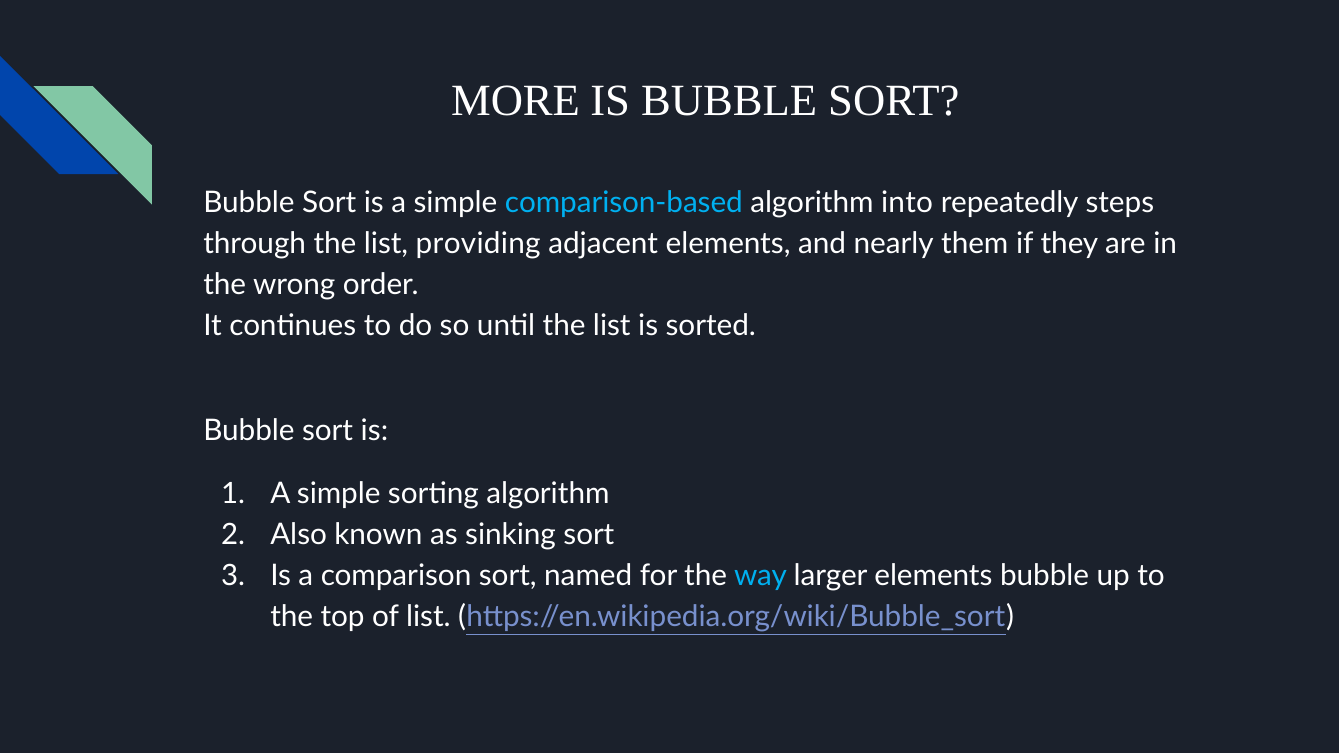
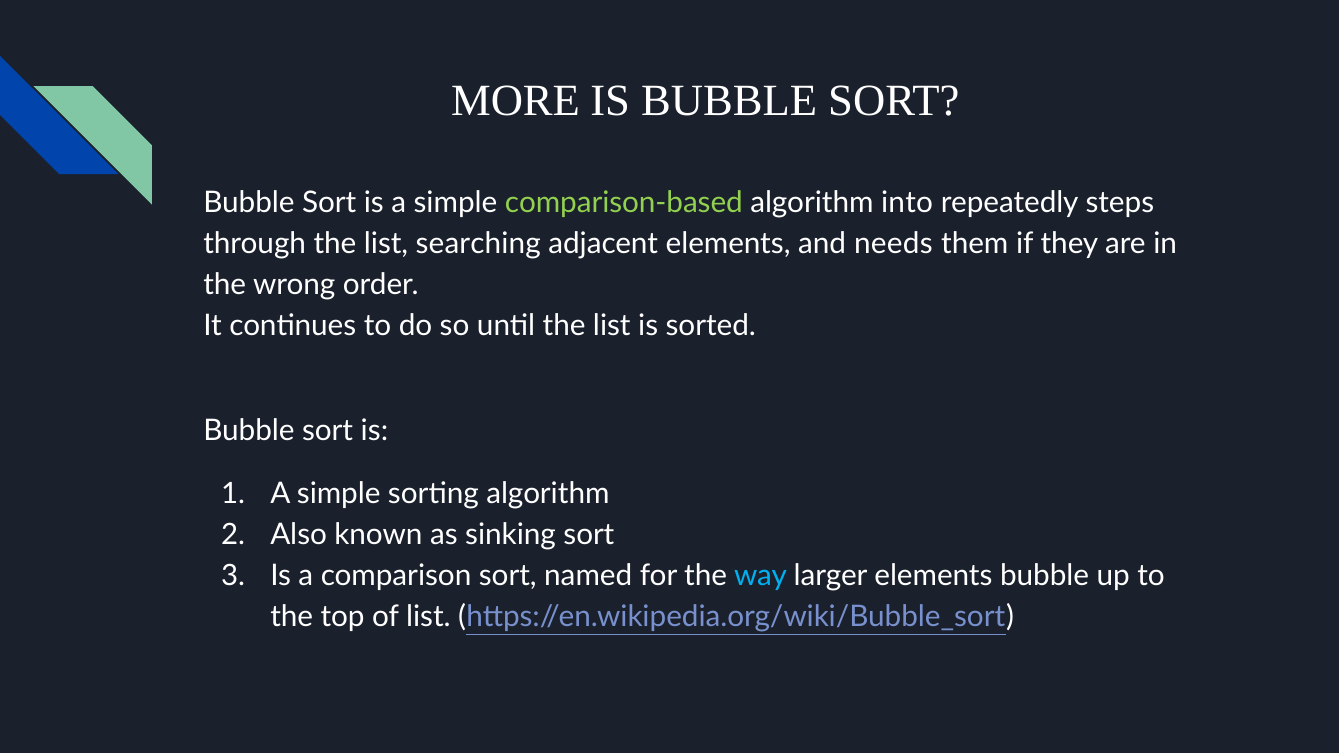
comparison-based colour: light blue -> light green
providing: providing -> searching
nearly: nearly -> needs
